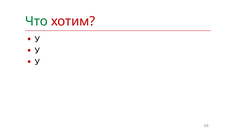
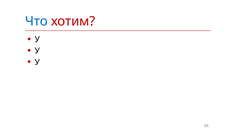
Что colour: green -> blue
